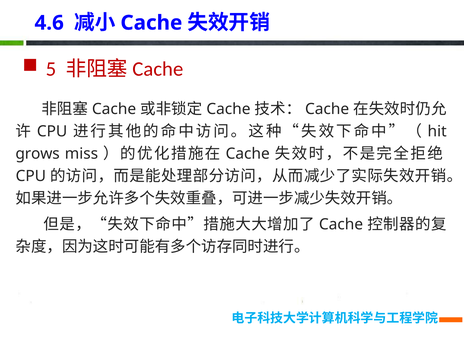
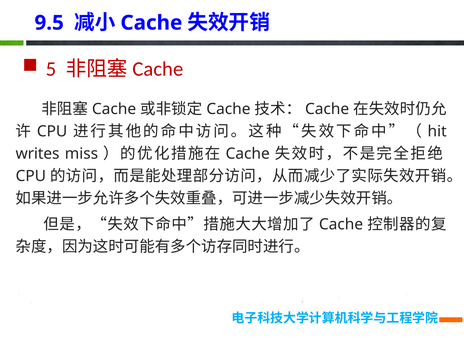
4.6: 4.6 -> 9.5
grows: grows -> writes
